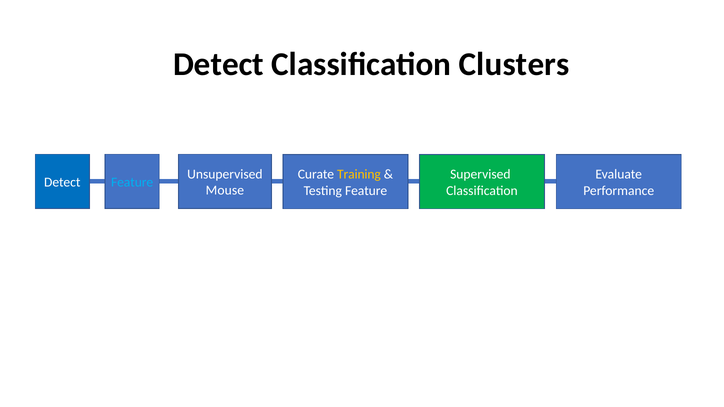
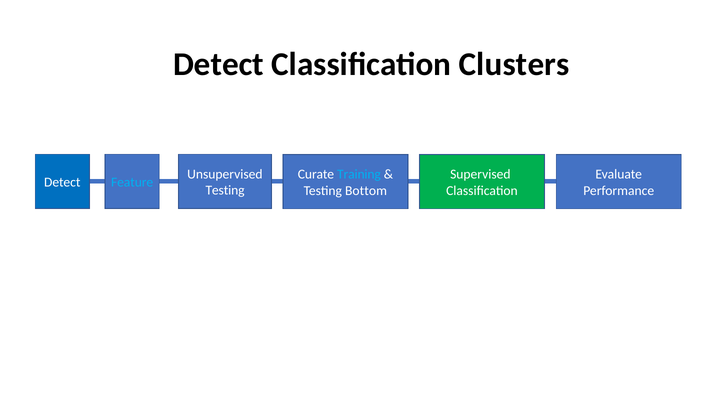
Training colour: yellow -> light blue
Mouse at (225, 190): Mouse -> Testing
Testing Feature: Feature -> Bottom
